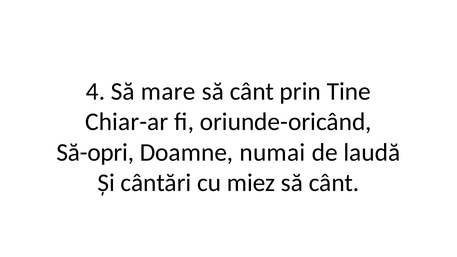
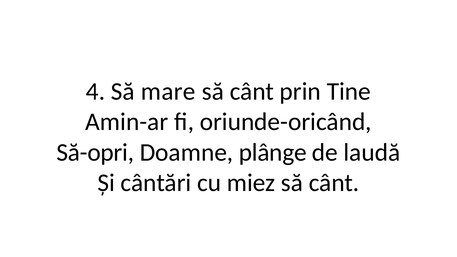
Chiar-ar: Chiar-ar -> Amin-ar
numai: numai -> plânge
